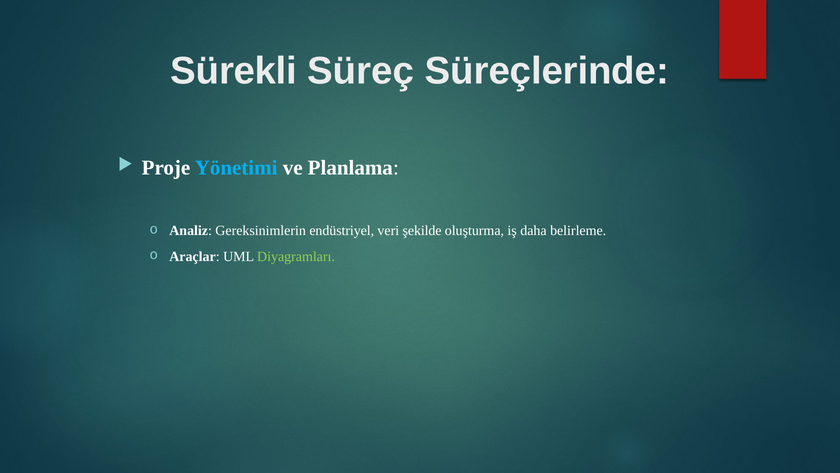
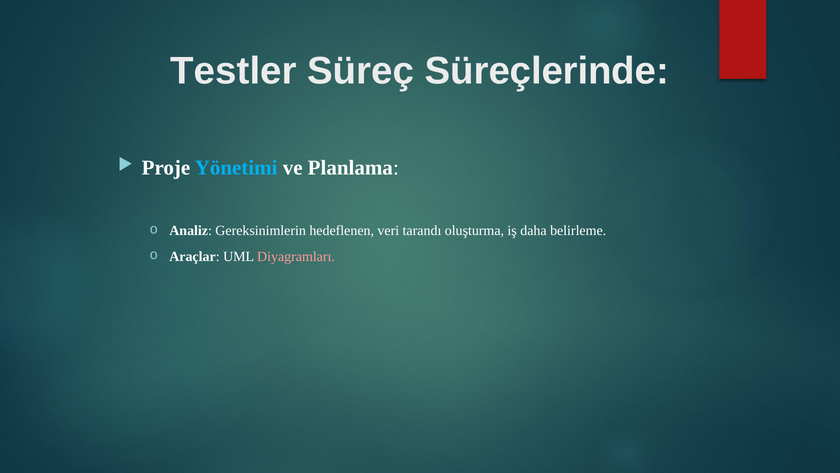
Sürekli: Sürekli -> Testler
endüstriyel: endüstriyel -> hedeflenen
şekilde: şekilde -> tarandı
Diyagramları colour: light green -> pink
